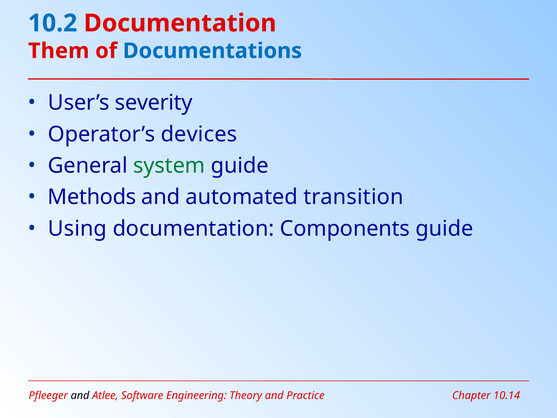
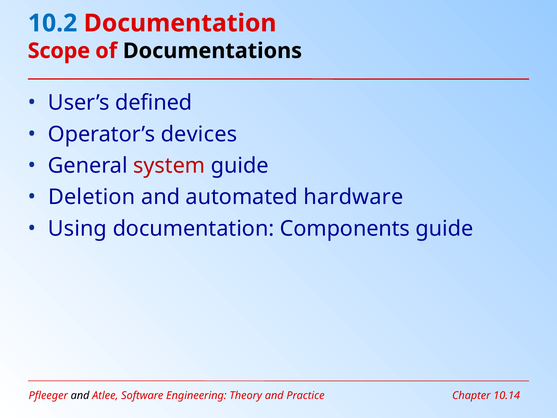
Them: Them -> Scope
Documentations colour: blue -> black
severity: severity -> defined
system colour: green -> red
Methods: Methods -> Deletion
transition: transition -> hardware
